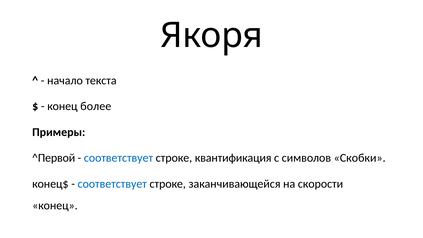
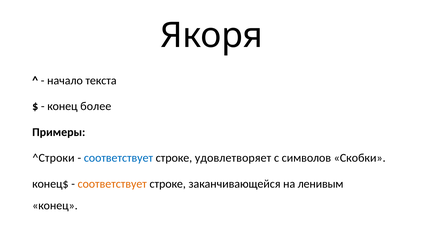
^Первой: ^Первой -> ^Строки
квантификация: квантификация -> удовлетворяет
соответствует at (112, 184) colour: blue -> orange
скорости: скорости -> ленивым
